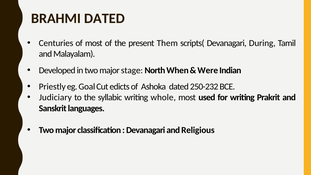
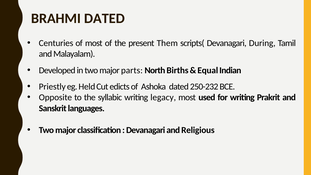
stage: stage -> parts
When: When -> Births
Were: Were -> Equal
Goal: Goal -> Held
Judiciary: Judiciary -> Opposite
whole: whole -> legacy
